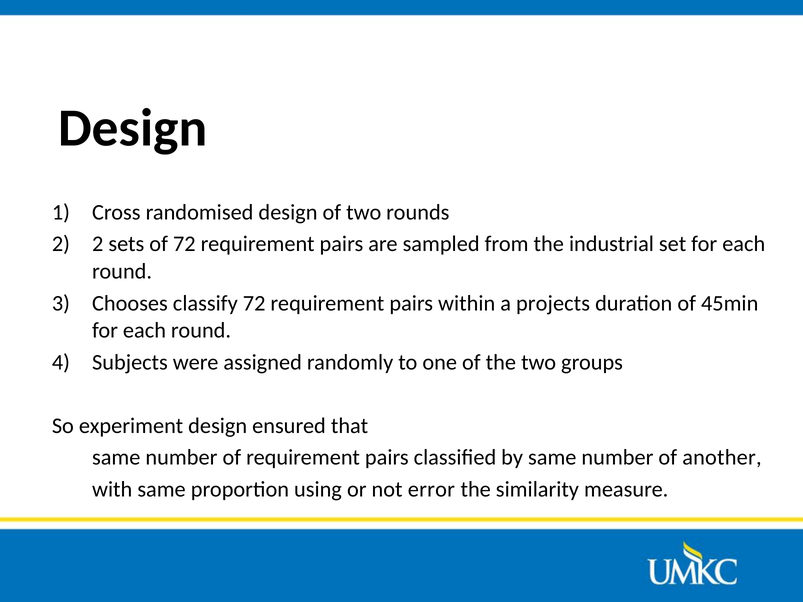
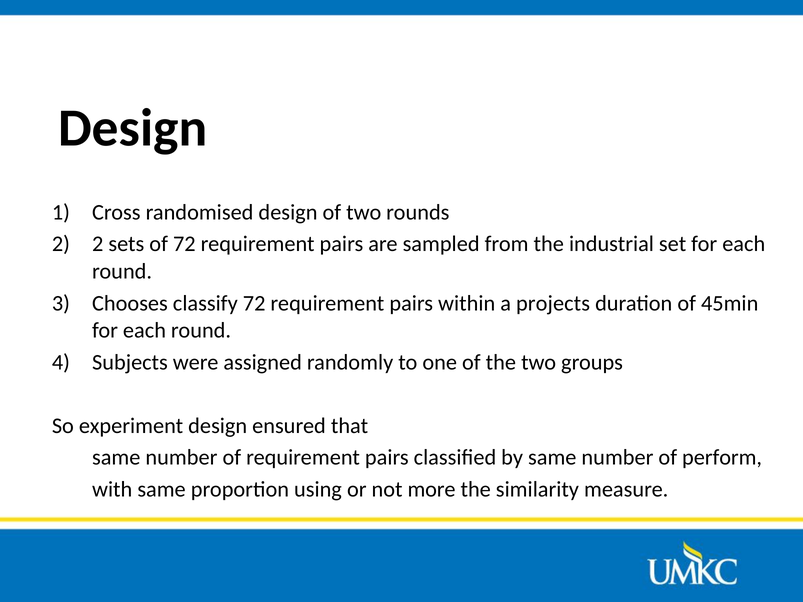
another: another -> perform
error: error -> more
